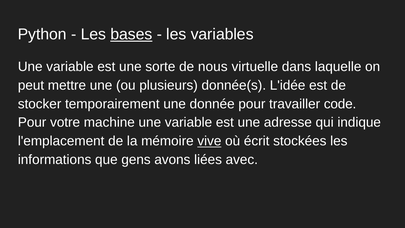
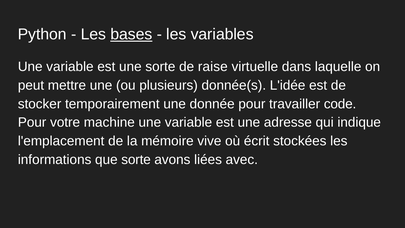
nous: nous -> raise
vive underline: present -> none
que gens: gens -> sorte
